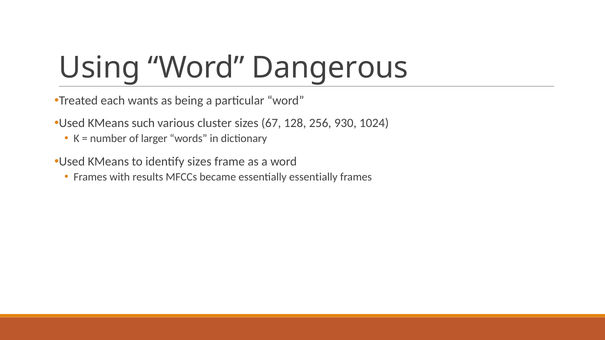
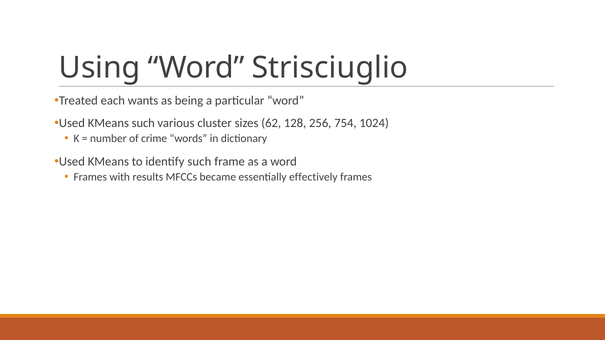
Dangerous: Dangerous -> Strisciuglio
67: 67 -> 62
930: 930 -> 754
larger: larger -> crime
identify sizes: sizes -> such
essentially essentially: essentially -> effectively
